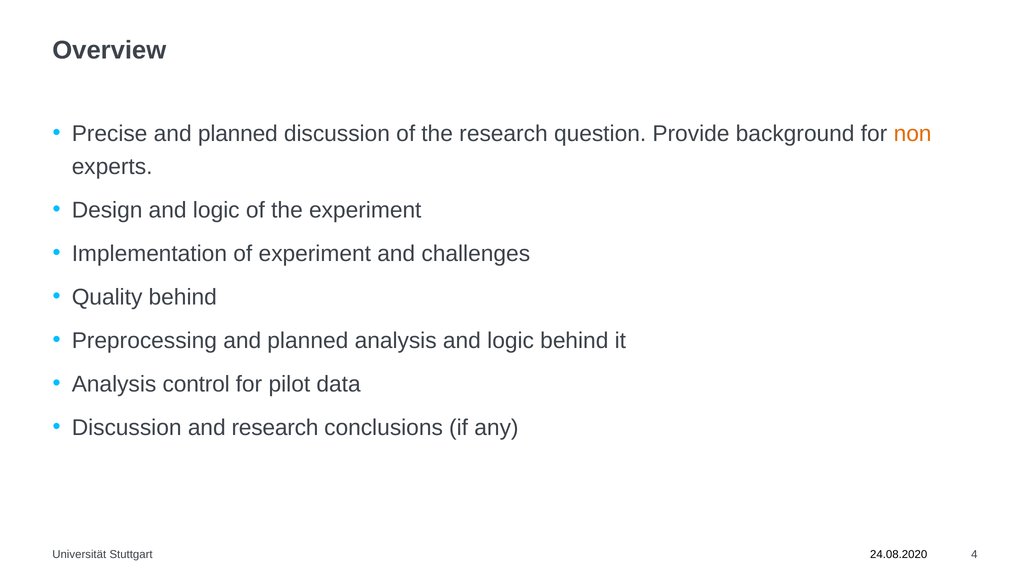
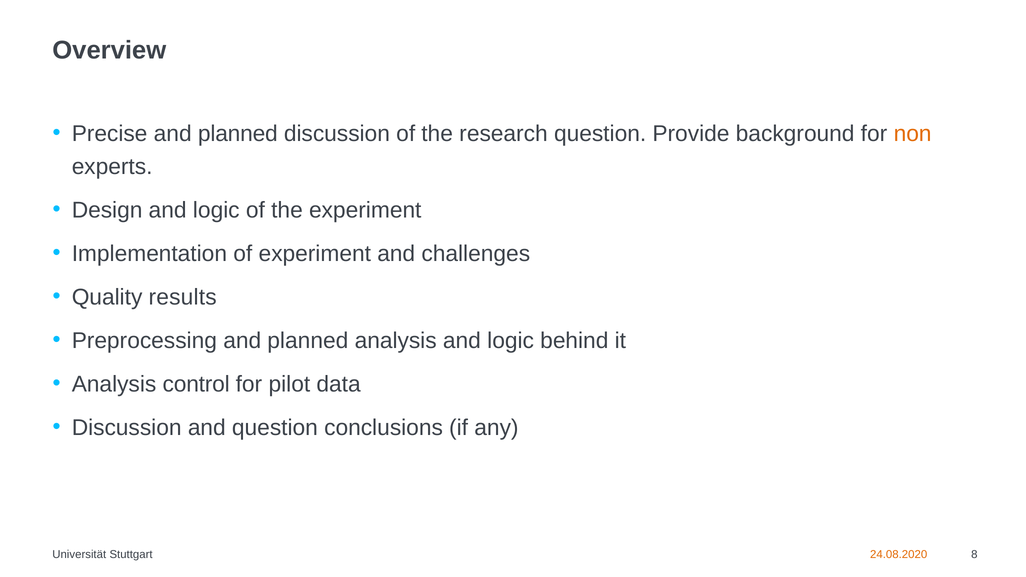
Quality behind: behind -> results
and research: research -> question
24.08.2020 colour: black -> orange
4: 4 -> 8
